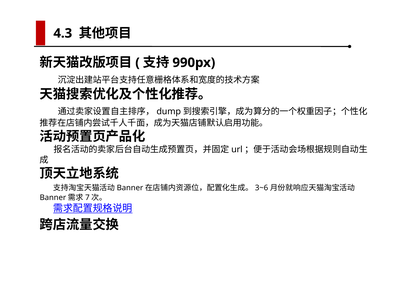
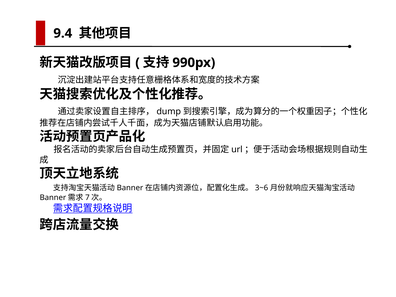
4.3: 4.3 -> 9.4
